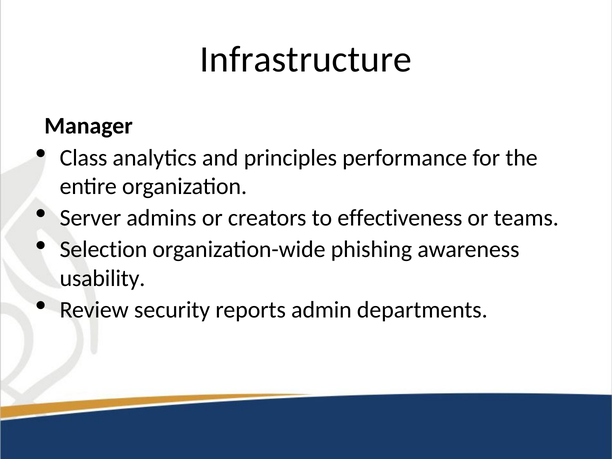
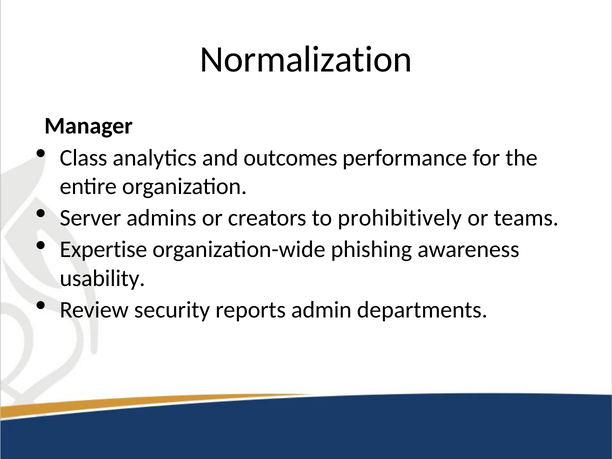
Infrastructure: Infrastructure -> Normalization
principles: principles -> outcomes
effectiveness: effectiveness -> prohibitively
Selection: Selection -> Expertise
